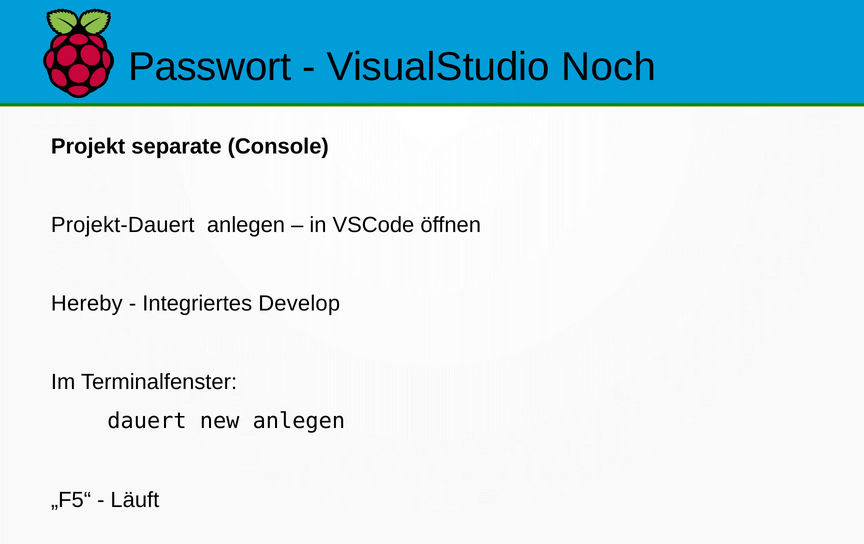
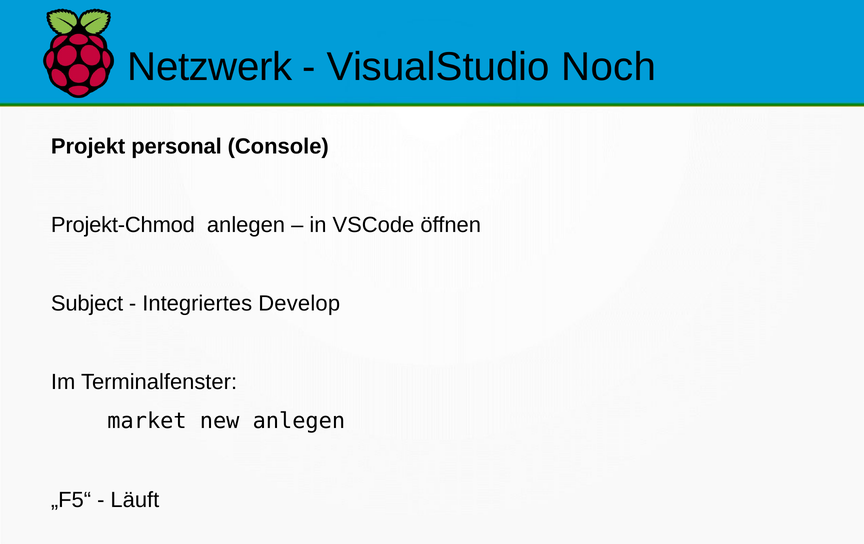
Passwort: Passwort -> Netzwerk
separate: separate -> personal
Projekt-Dauert: Projekt-Dauert -> Projekt-Chmod
Hereby: Hereby -> Subject
dauert: dauert -> market
